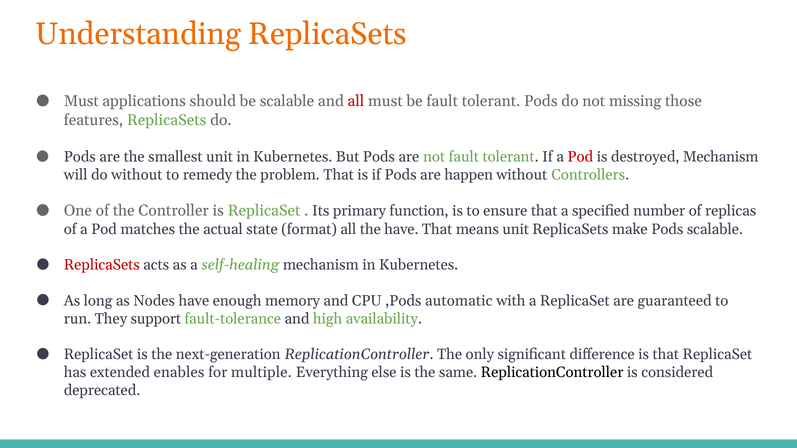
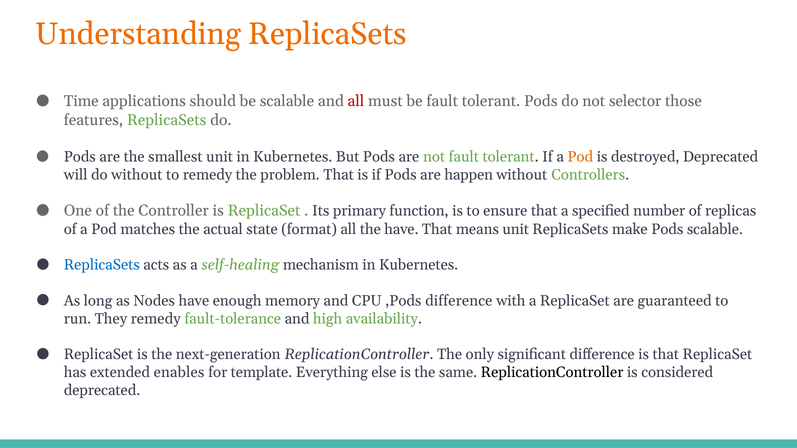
Must at (81, 101): Must -> Time
missing: missing -> selector
Pod at (580, 157) colour: red -> orange
destroyed Mechanism: Mechanism -> Deprecated
ReplicaSets at (102, 265) colour: red -> blue
automatic at (459, 301): automatic -> difference
They support: support -> remedy
multiple: multiple -> template
